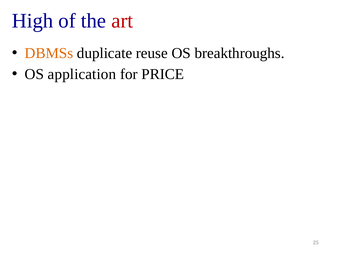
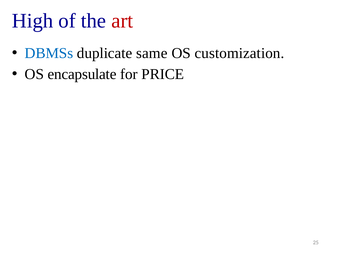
DBMSs colour: orange -> blue
reuse: reuse -> same
breakthroughs: breakthroughs -> customization
application: application -> encapsulate
